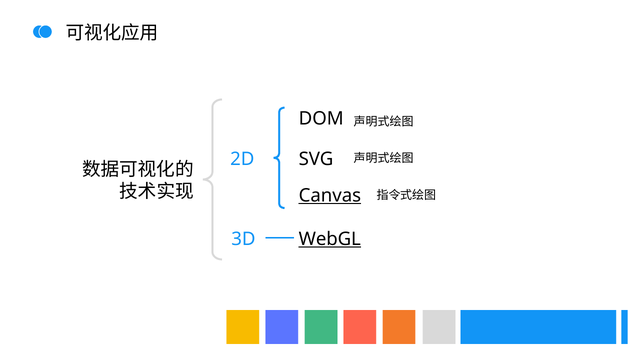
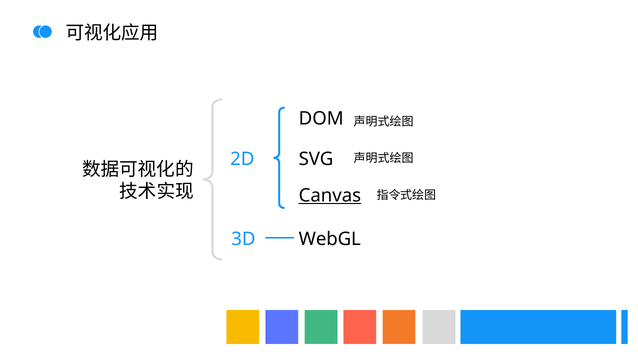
WebGL underline: present -> none
